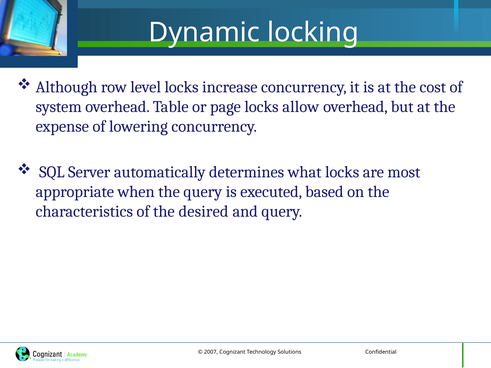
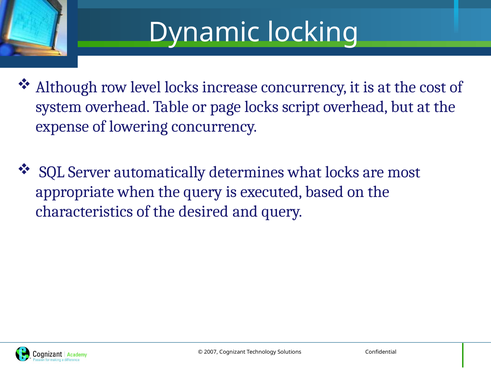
allow: allow -> script
